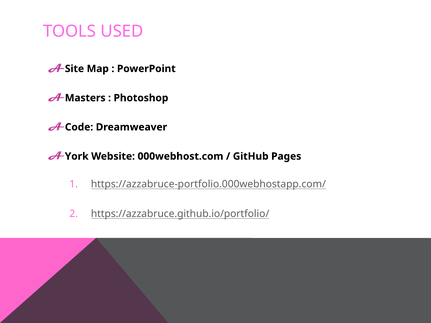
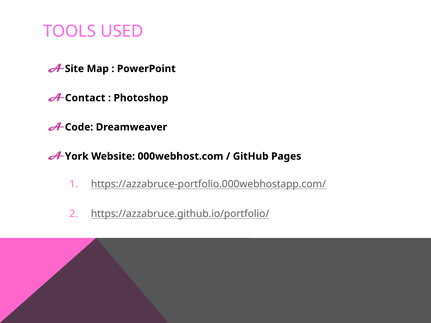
Masters: Masters -> Contact
